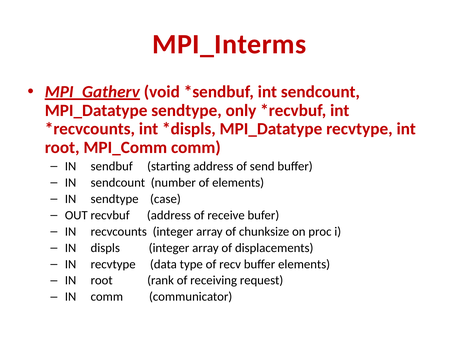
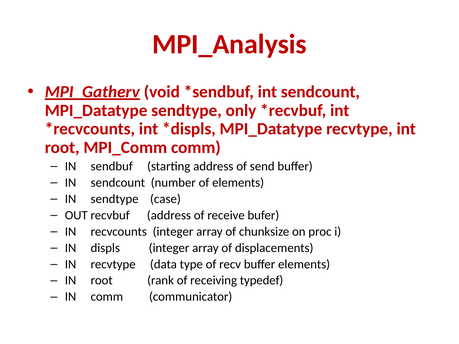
MPI_Interms: MPI_Interms -> MPI_Analysis
request: request -> typedef
